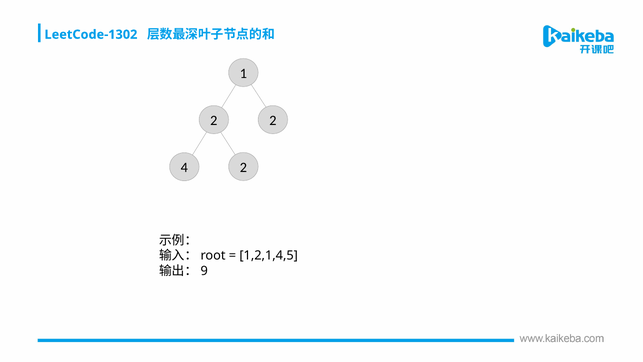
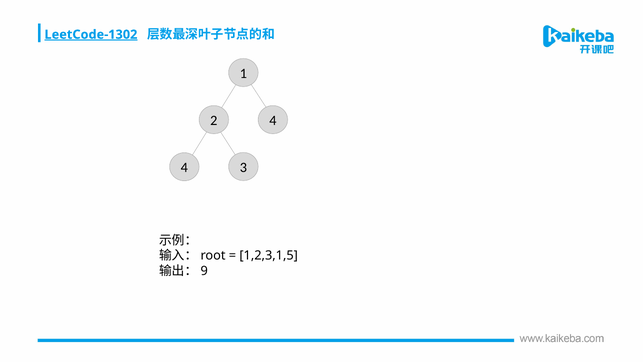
LeetCode-1302 underline: none -> present
2 2: 2 -> 4
4 2: 2 -> 3
1,2,1,4,5: 1,2,1,4,5 -> 1,2,3,1,5
